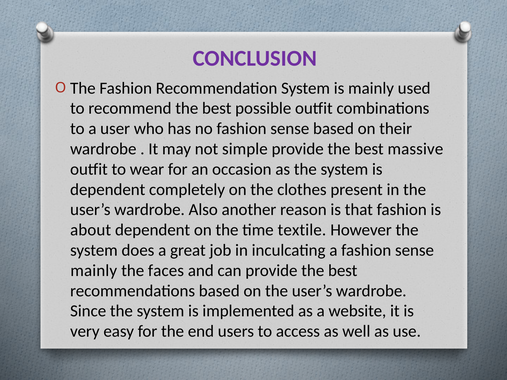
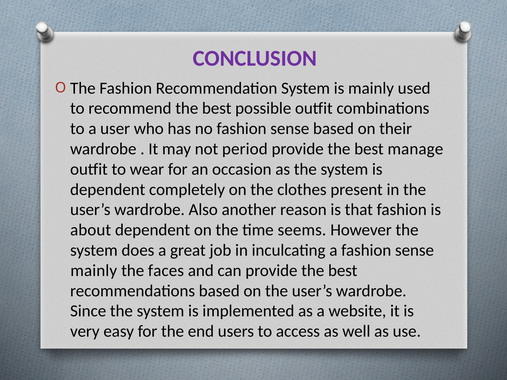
simple: simple -> period
massive: massive -> manage
textile: textile -> seems
